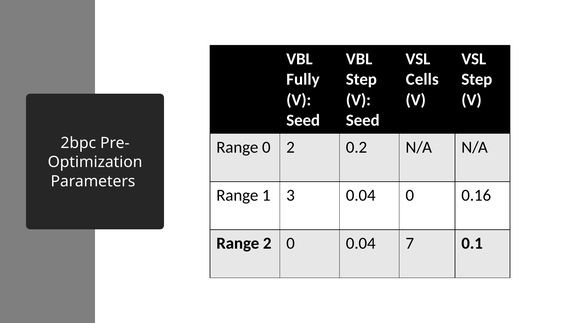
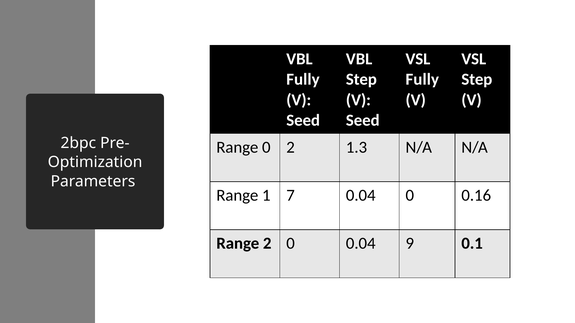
Cells at (422, 79): Cells -> Fully
0.2: 0.2 -> 1.3
3: 3 -> 7
7: 7 -> 9
